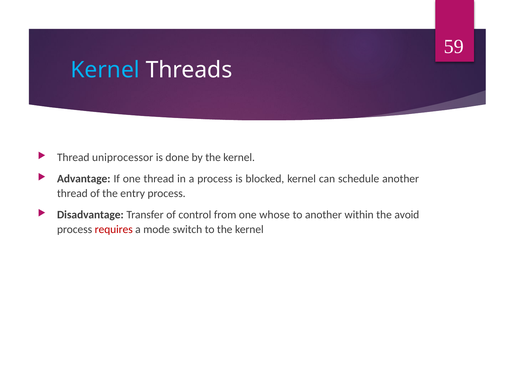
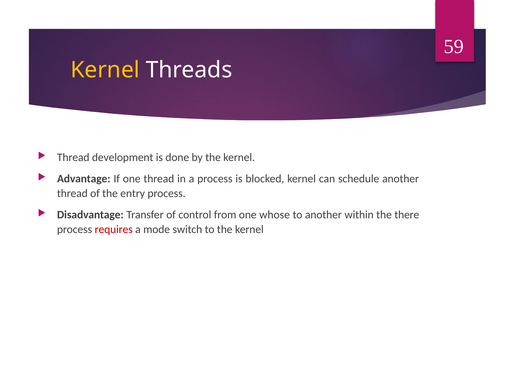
Kernel at (105, 70) colour: light blue -> yellow
uniprocessor: uniprocessor -> development
avoid: avoid -> there
